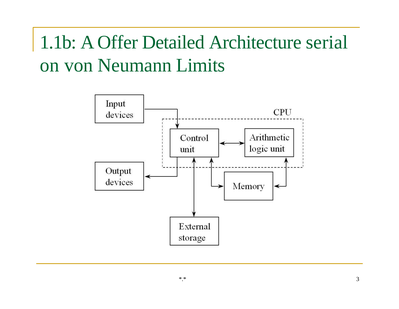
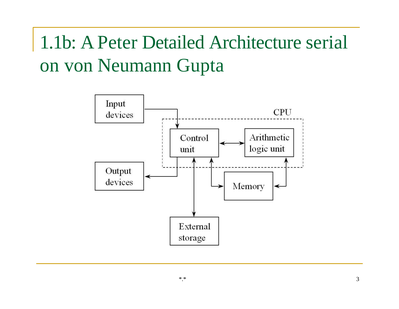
Offer: Offer -> Peter
Limits: Limits -> Gupta
